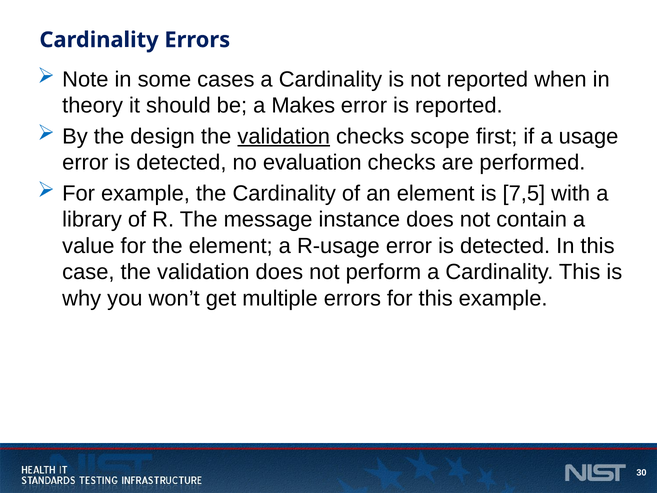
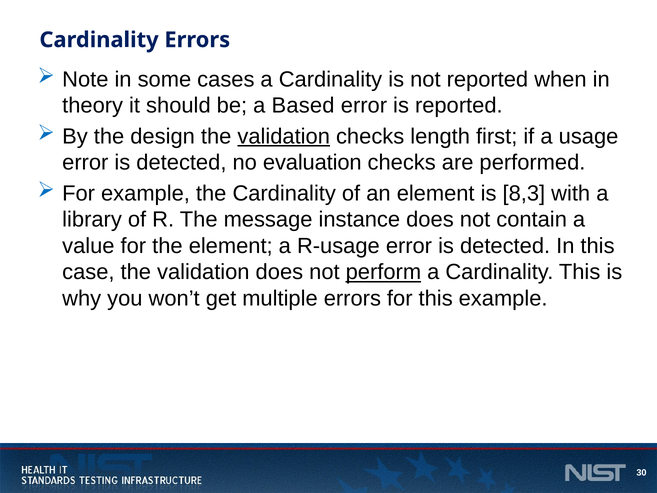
Makes: Makes -> Based
scope: scope -> length
7,5: 7,5 -> 8,3
perform underline: none -> present
